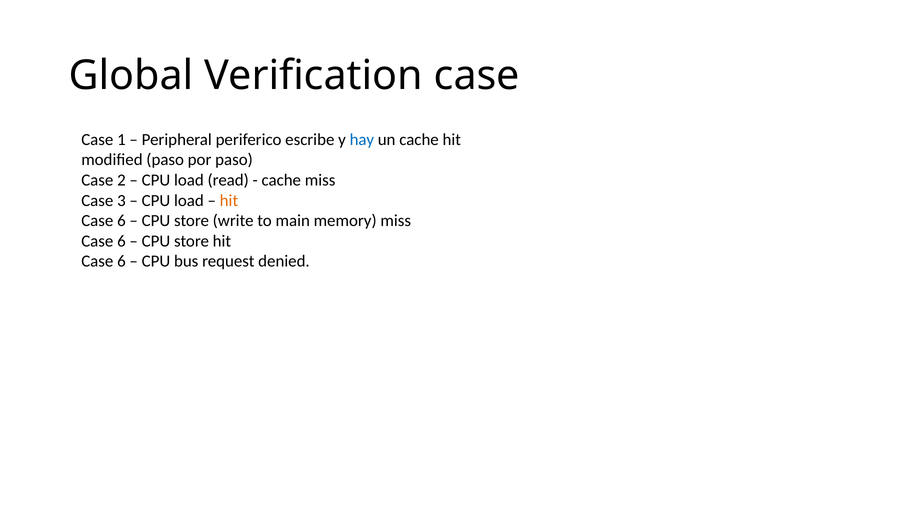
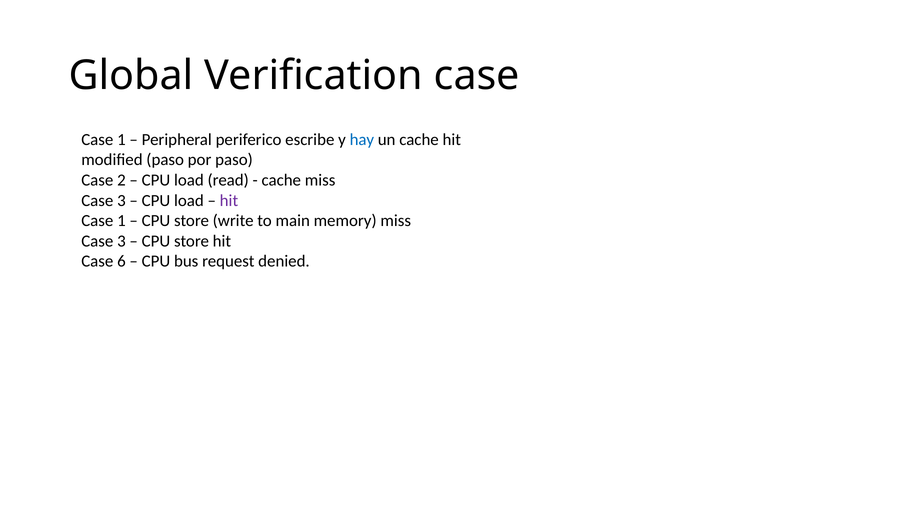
hit at (229, 200) colour: orange -> purple
6 at (121, 221): 6 -> 1
6 at (121, 241): 6 -> 3
